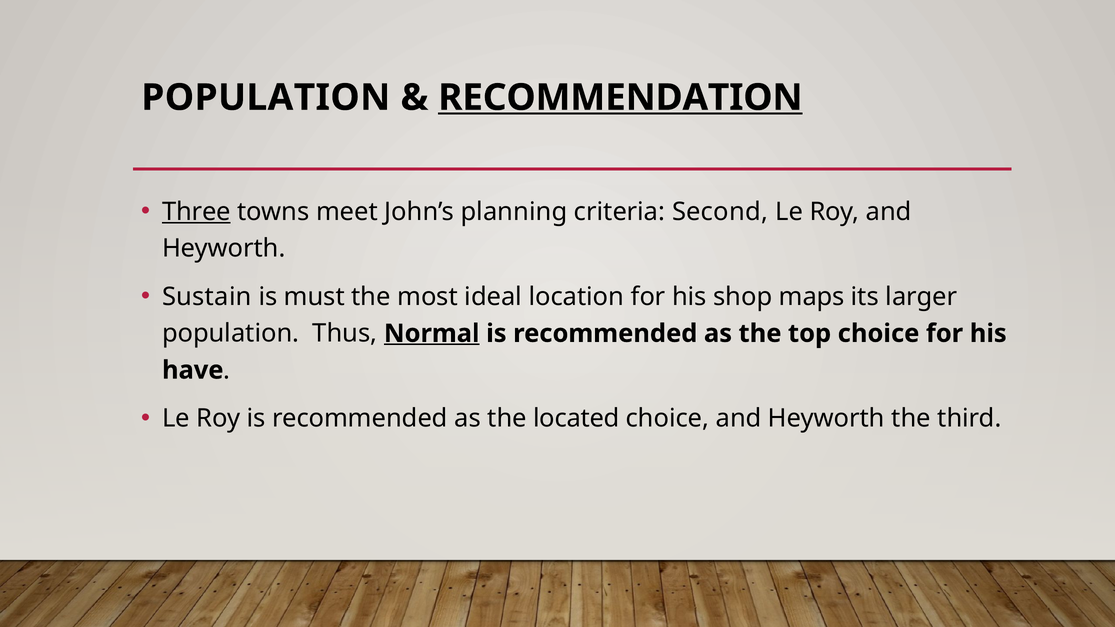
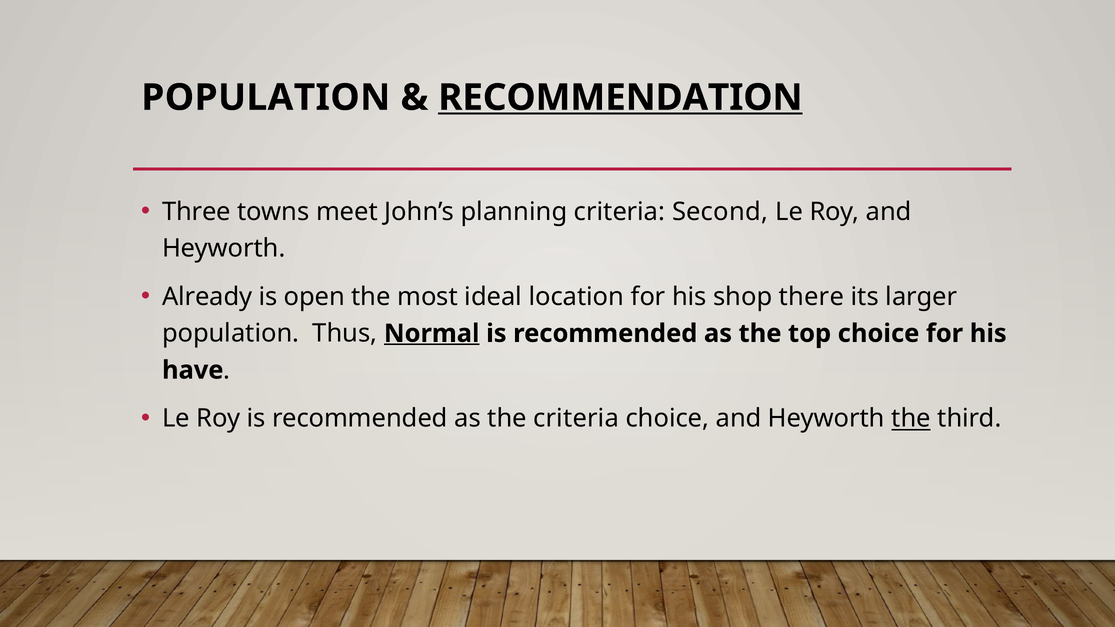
Three underline: present -> none
Sustain: Sustain -> Already
must: must -> open
maps: maps -> there
the located: located -> criteria
the at (911, 419) underline: none -> present
